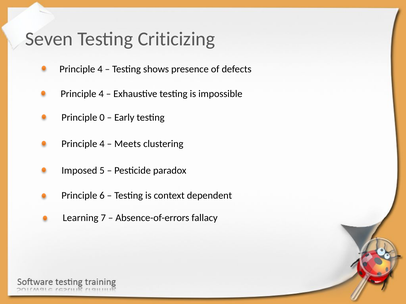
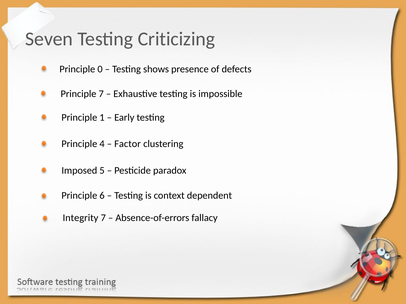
4 at (100, 69): 4 -> 0
4 at (101, 94): 4 -> 7
0: 0 -> 1
Meets: Meets -> Factor
Learning: Learning -> Integrity
